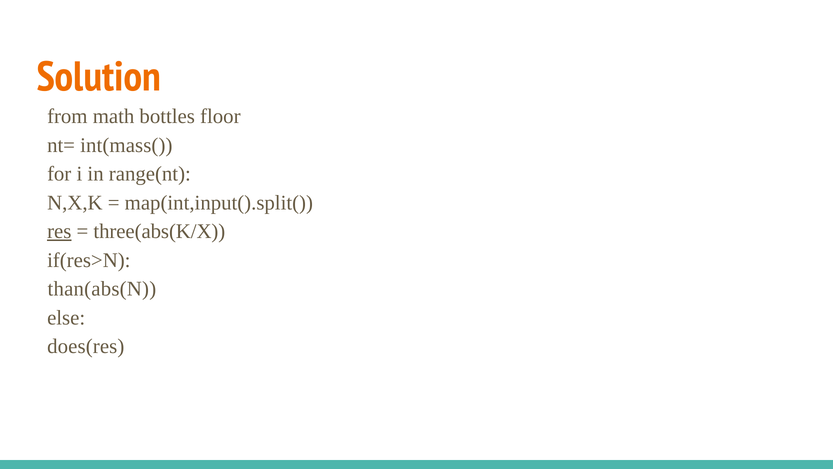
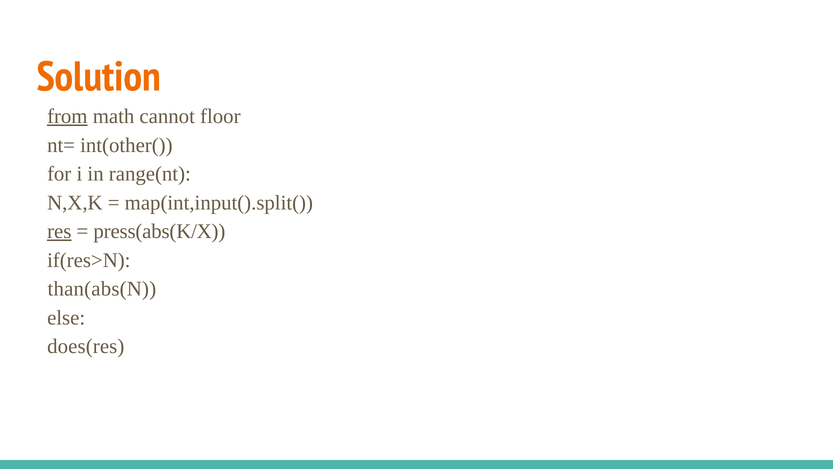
from underline: none -> present
bottles: bottles -> cannot
int(mass(: int(mass( -> int(other(
three(abs(K/X: three(abs(K/X -> press(abs(K/X
